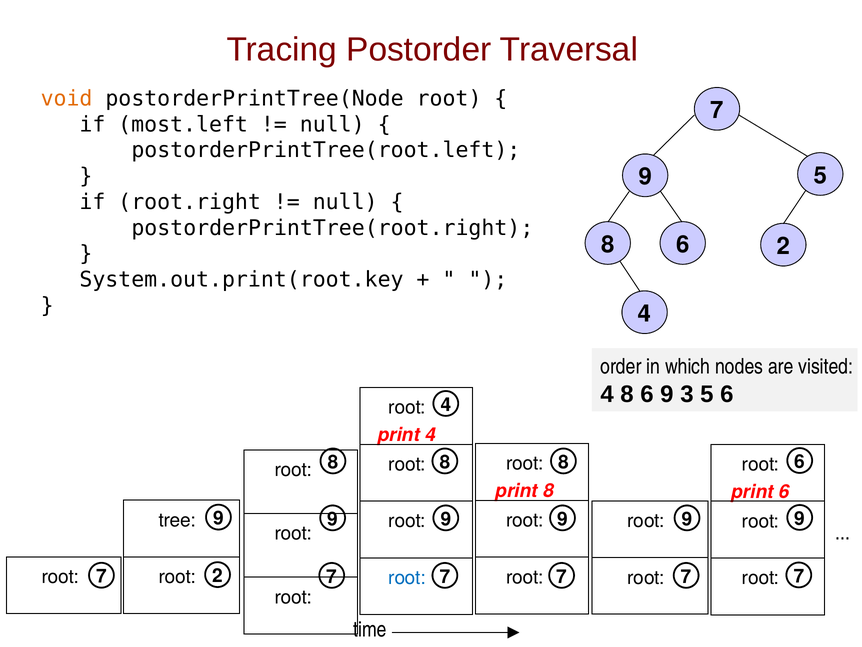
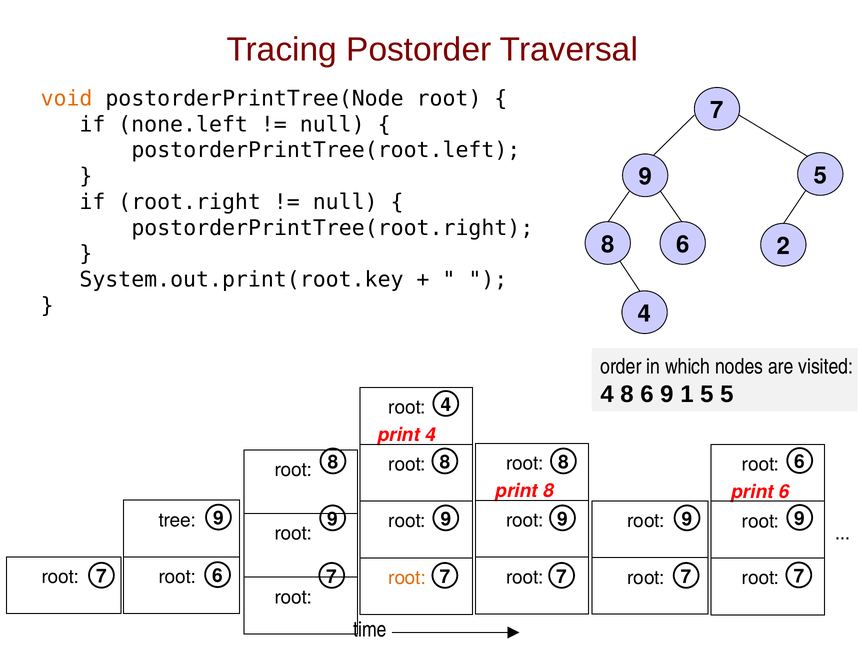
most.left: most.left -> none.left
3: 3 -> 1
5 6: 6 -> 5
7 2: 2 -> 6
root at (407, 577) colour: blue -> orange
